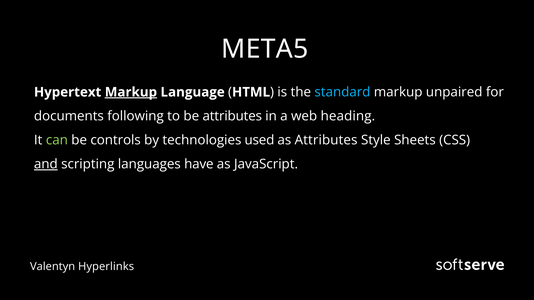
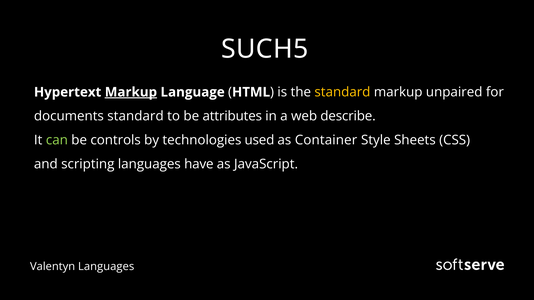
META5: META5 -> SUCH5
standard at (342, 92) colour: light blue -> yellow
documents following: following -> standard
heading: heading -> describe
as Attributes: Attributes -> Container
and underline: present -> none
Valentyn Hyperlinks: Hyperlinks -> Languages
